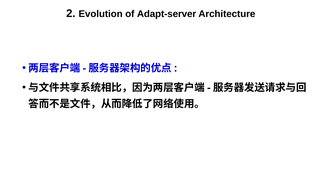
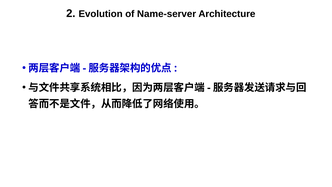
Adapt-server: Adapt-server -> Name-server
